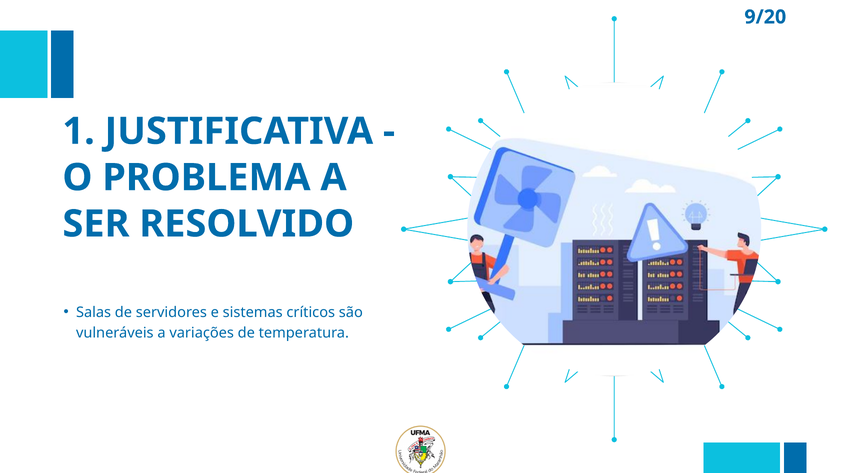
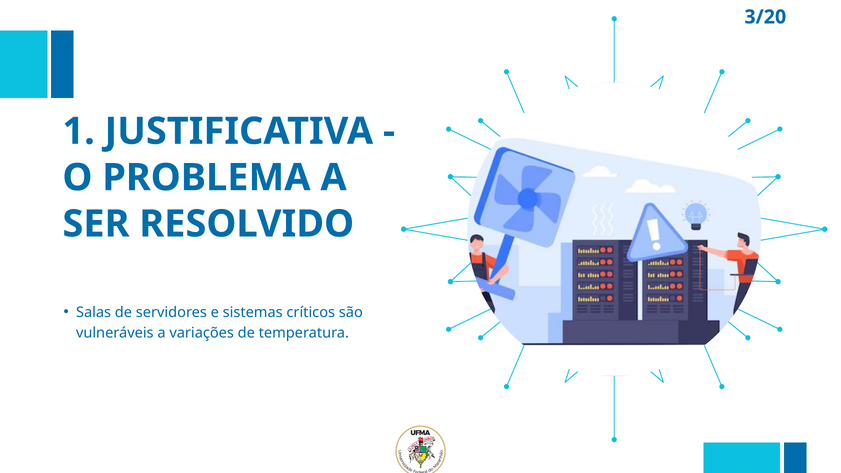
9/20: 9/20 -> 3/20
